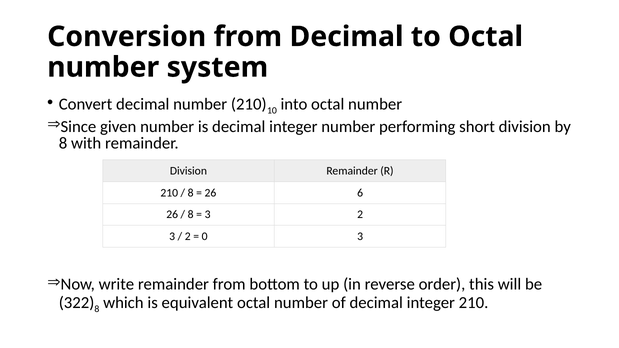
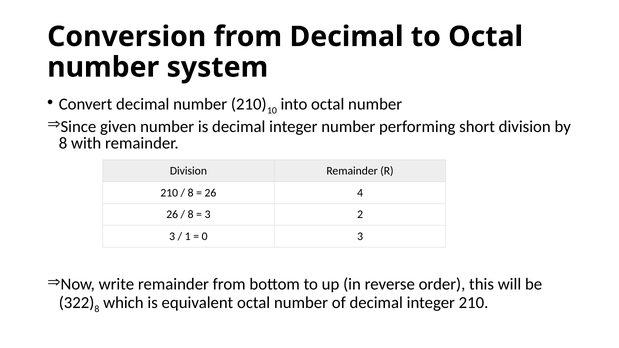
6: 6 -> 4
2 at (188, 237): 2 -> 1
